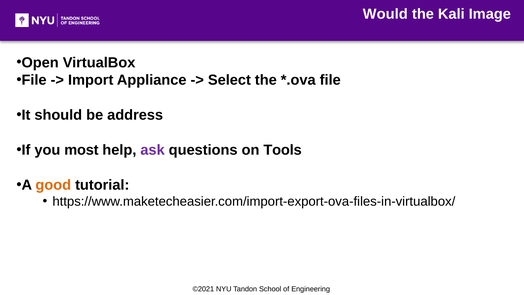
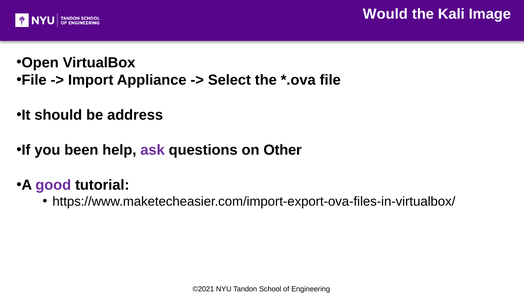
most: most -> been
Tools: Tools -> Other
good colour: orange -> purple
